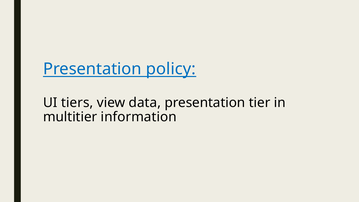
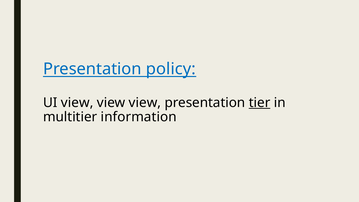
UI tiers: tiers -> view
data at (145, 103): data -> view
tier underline: none -> present
